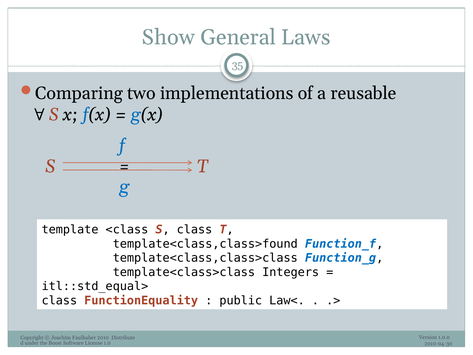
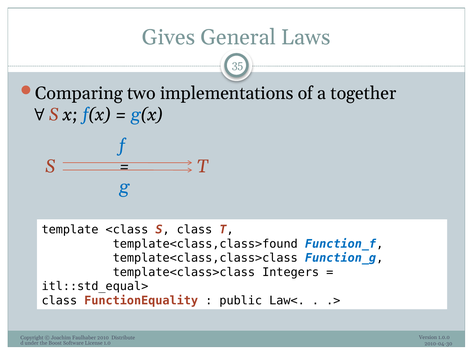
Show: Show -> Gives
reusable: reusable -> together
